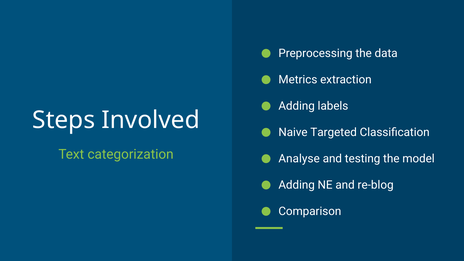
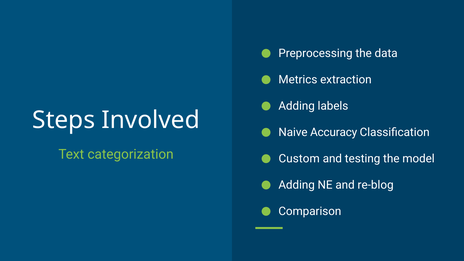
Targeted: Targeted -> Accuracy
Analyse: Analyse -> Custom
